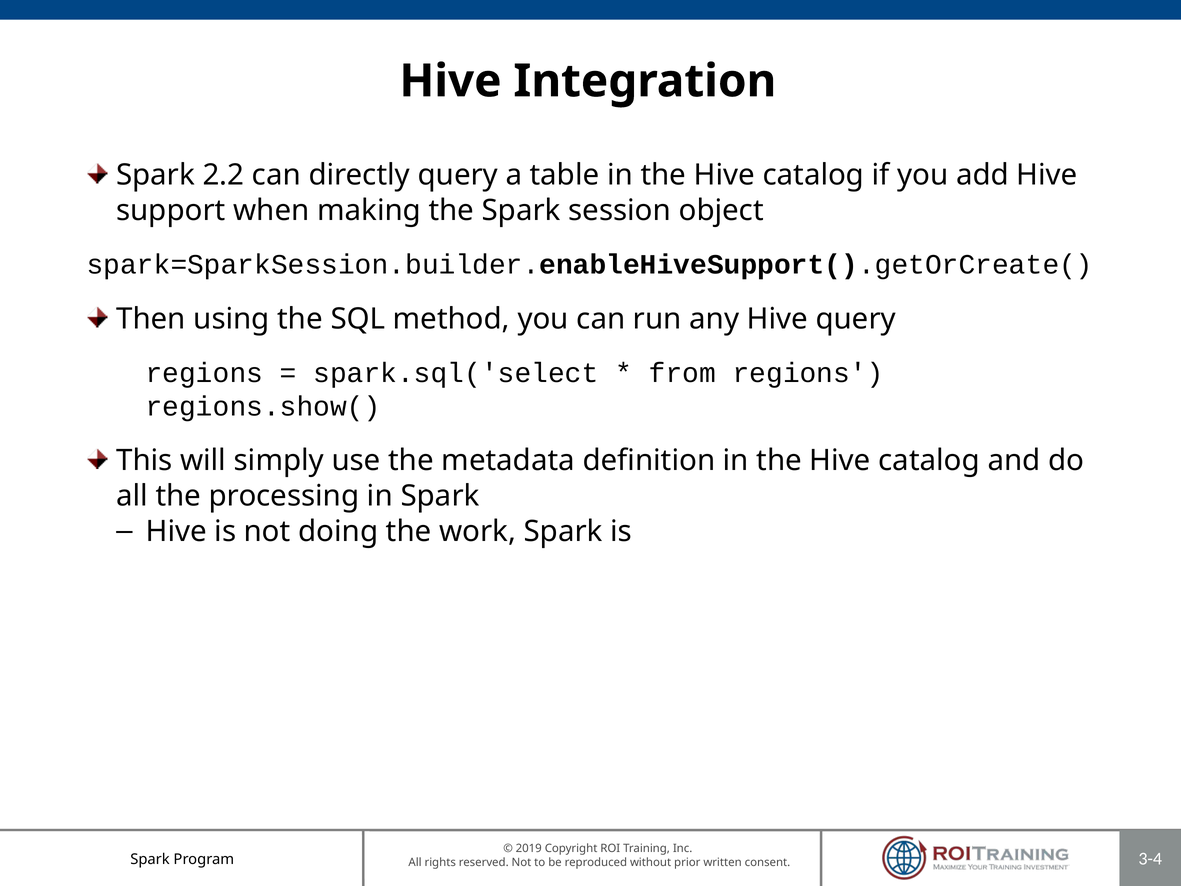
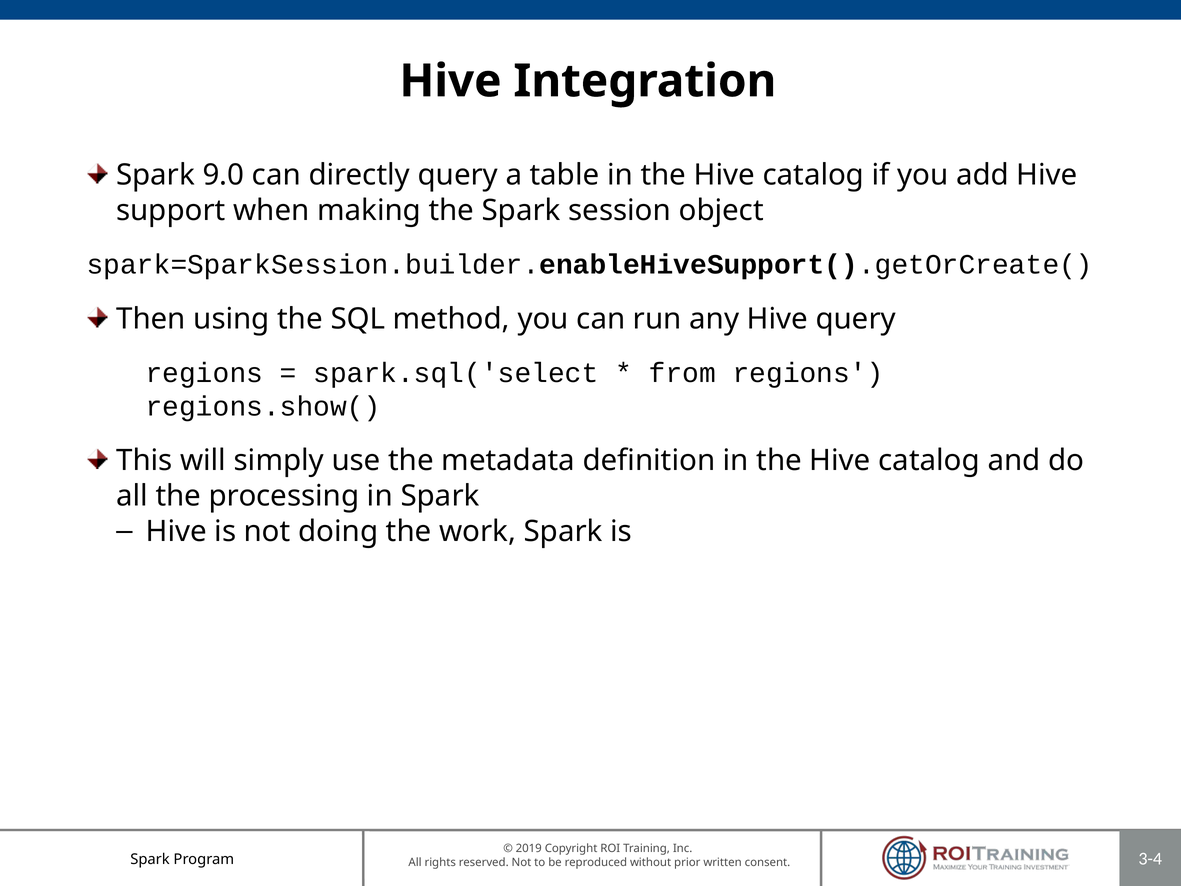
2.2: 2.2 -> 9.0
